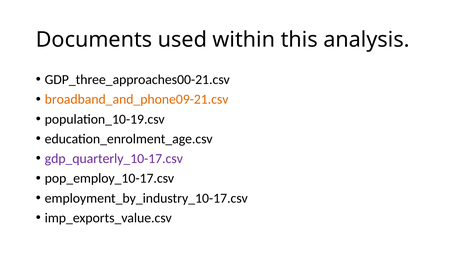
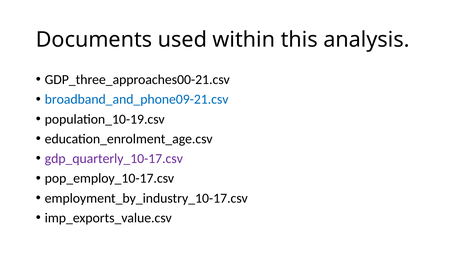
broadband_and_phone09-21.csv colour: orange -> blue
